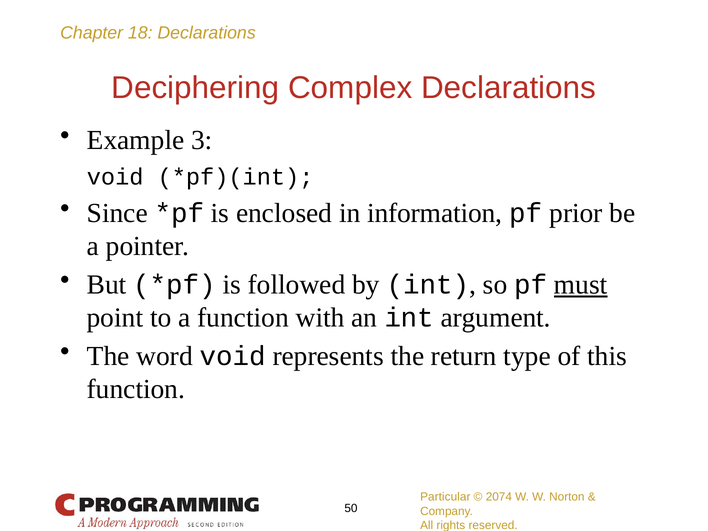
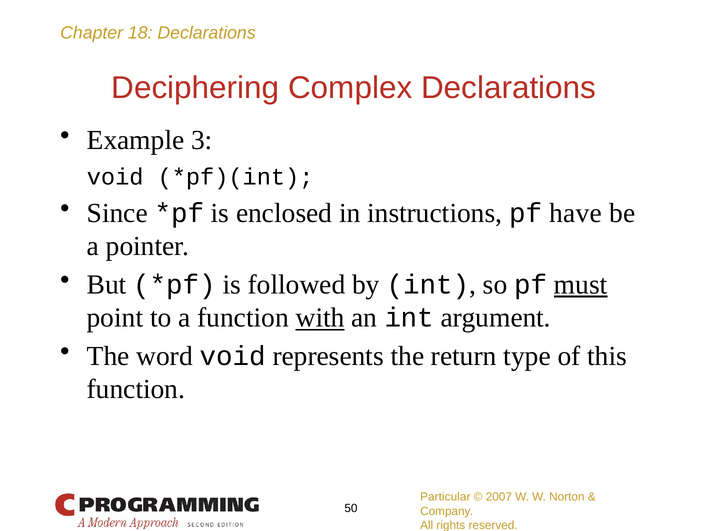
information: information -> instructions
prior: prior -> have
with underline: none -> present
2074: 2074 -> 2007
